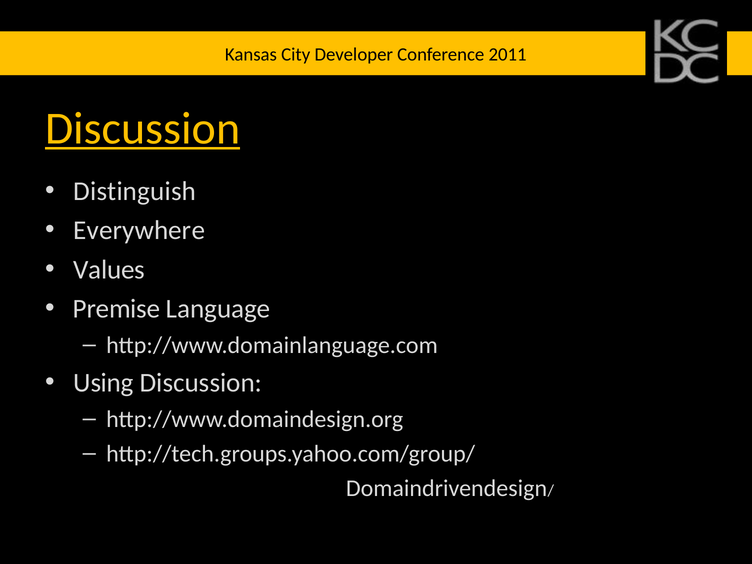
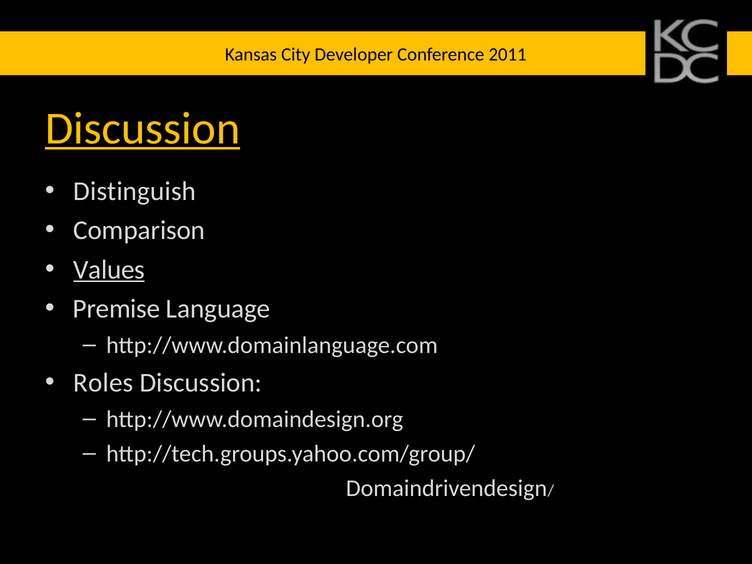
Everywhere: Everywhere -> Comparison
Values underline: none -> present
Using: Using -> Roles
